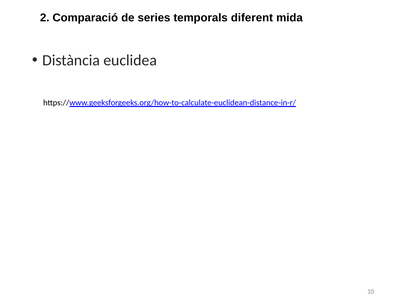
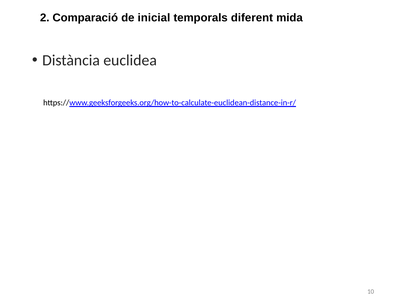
series: series -> inicial
